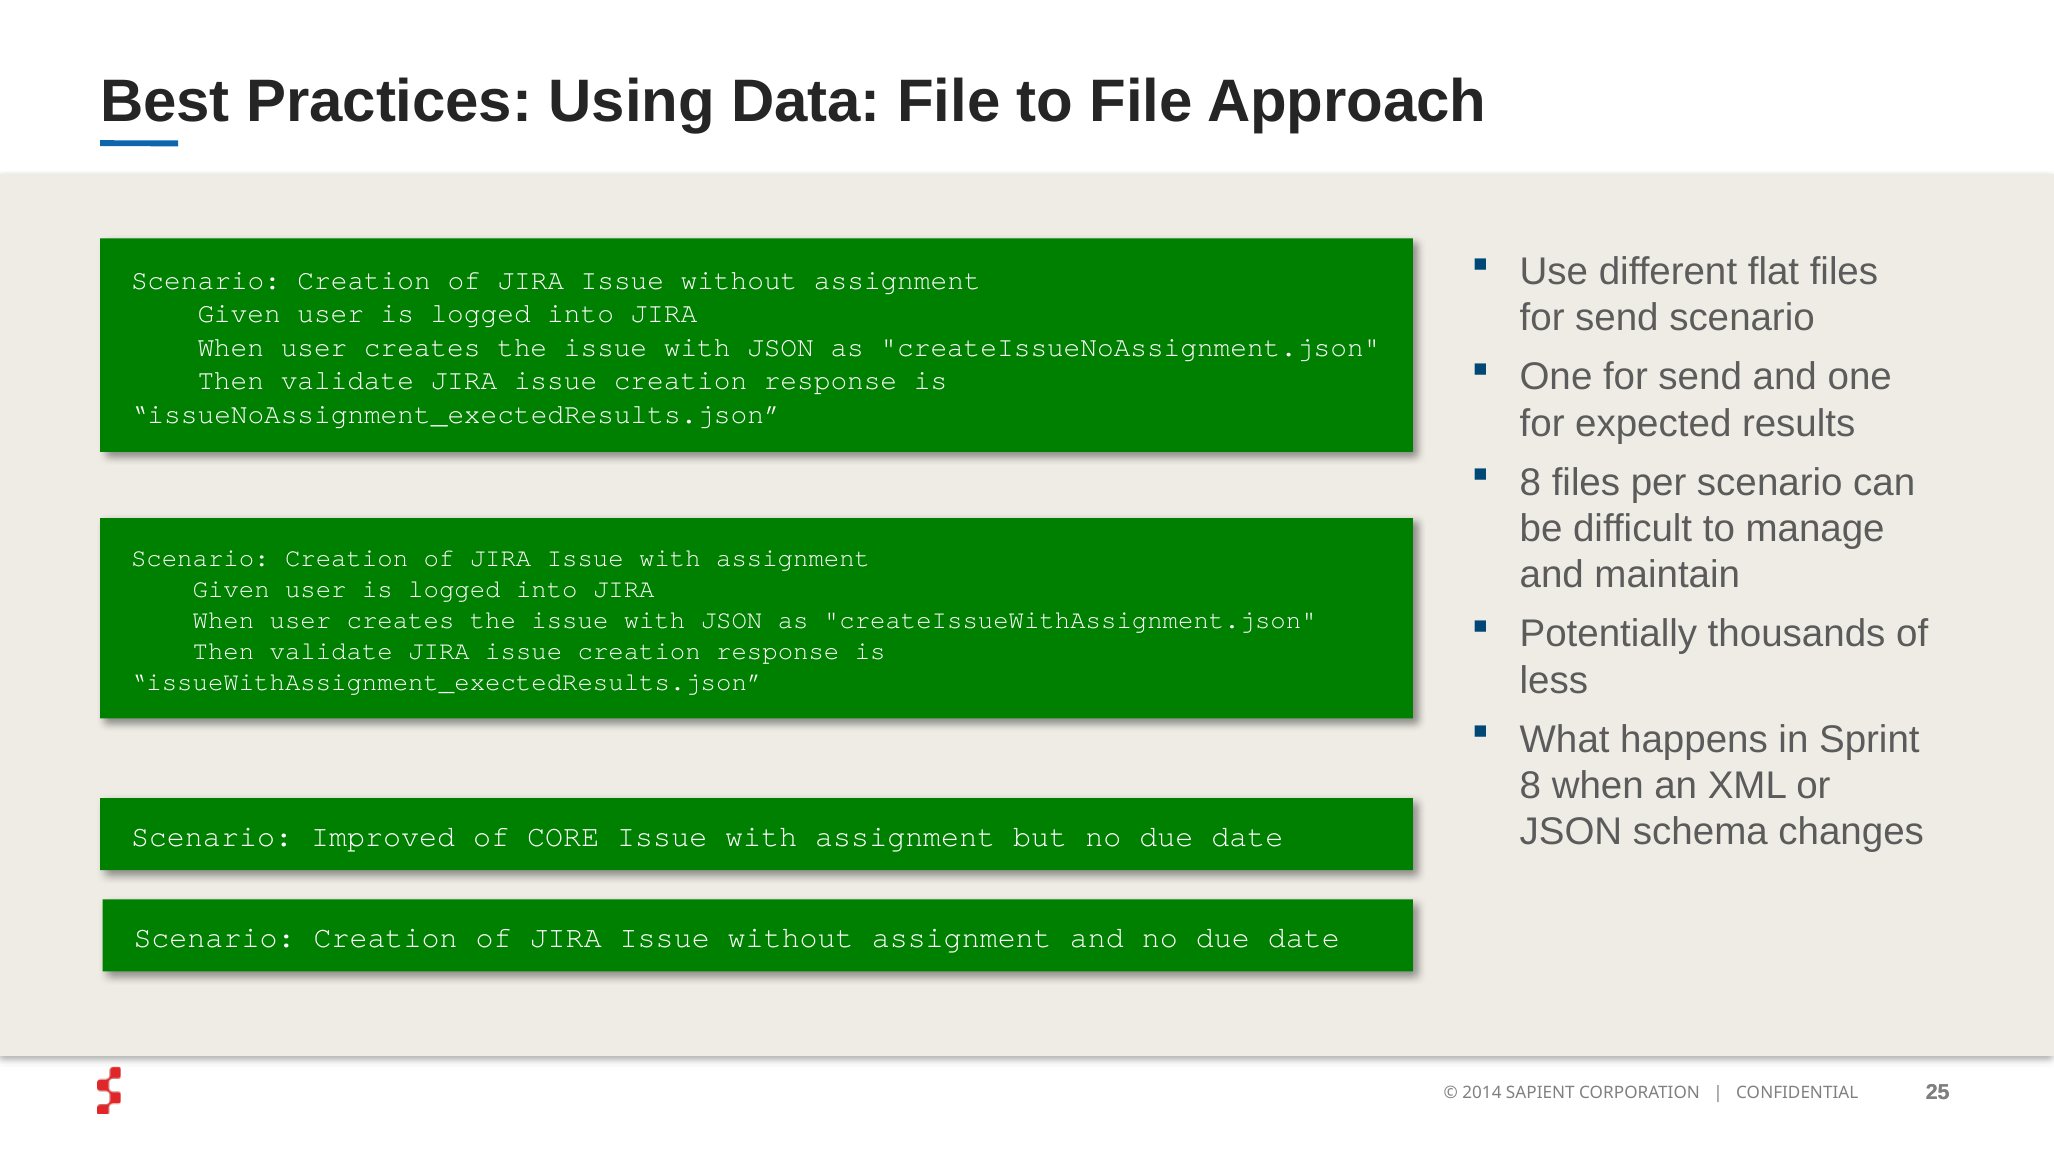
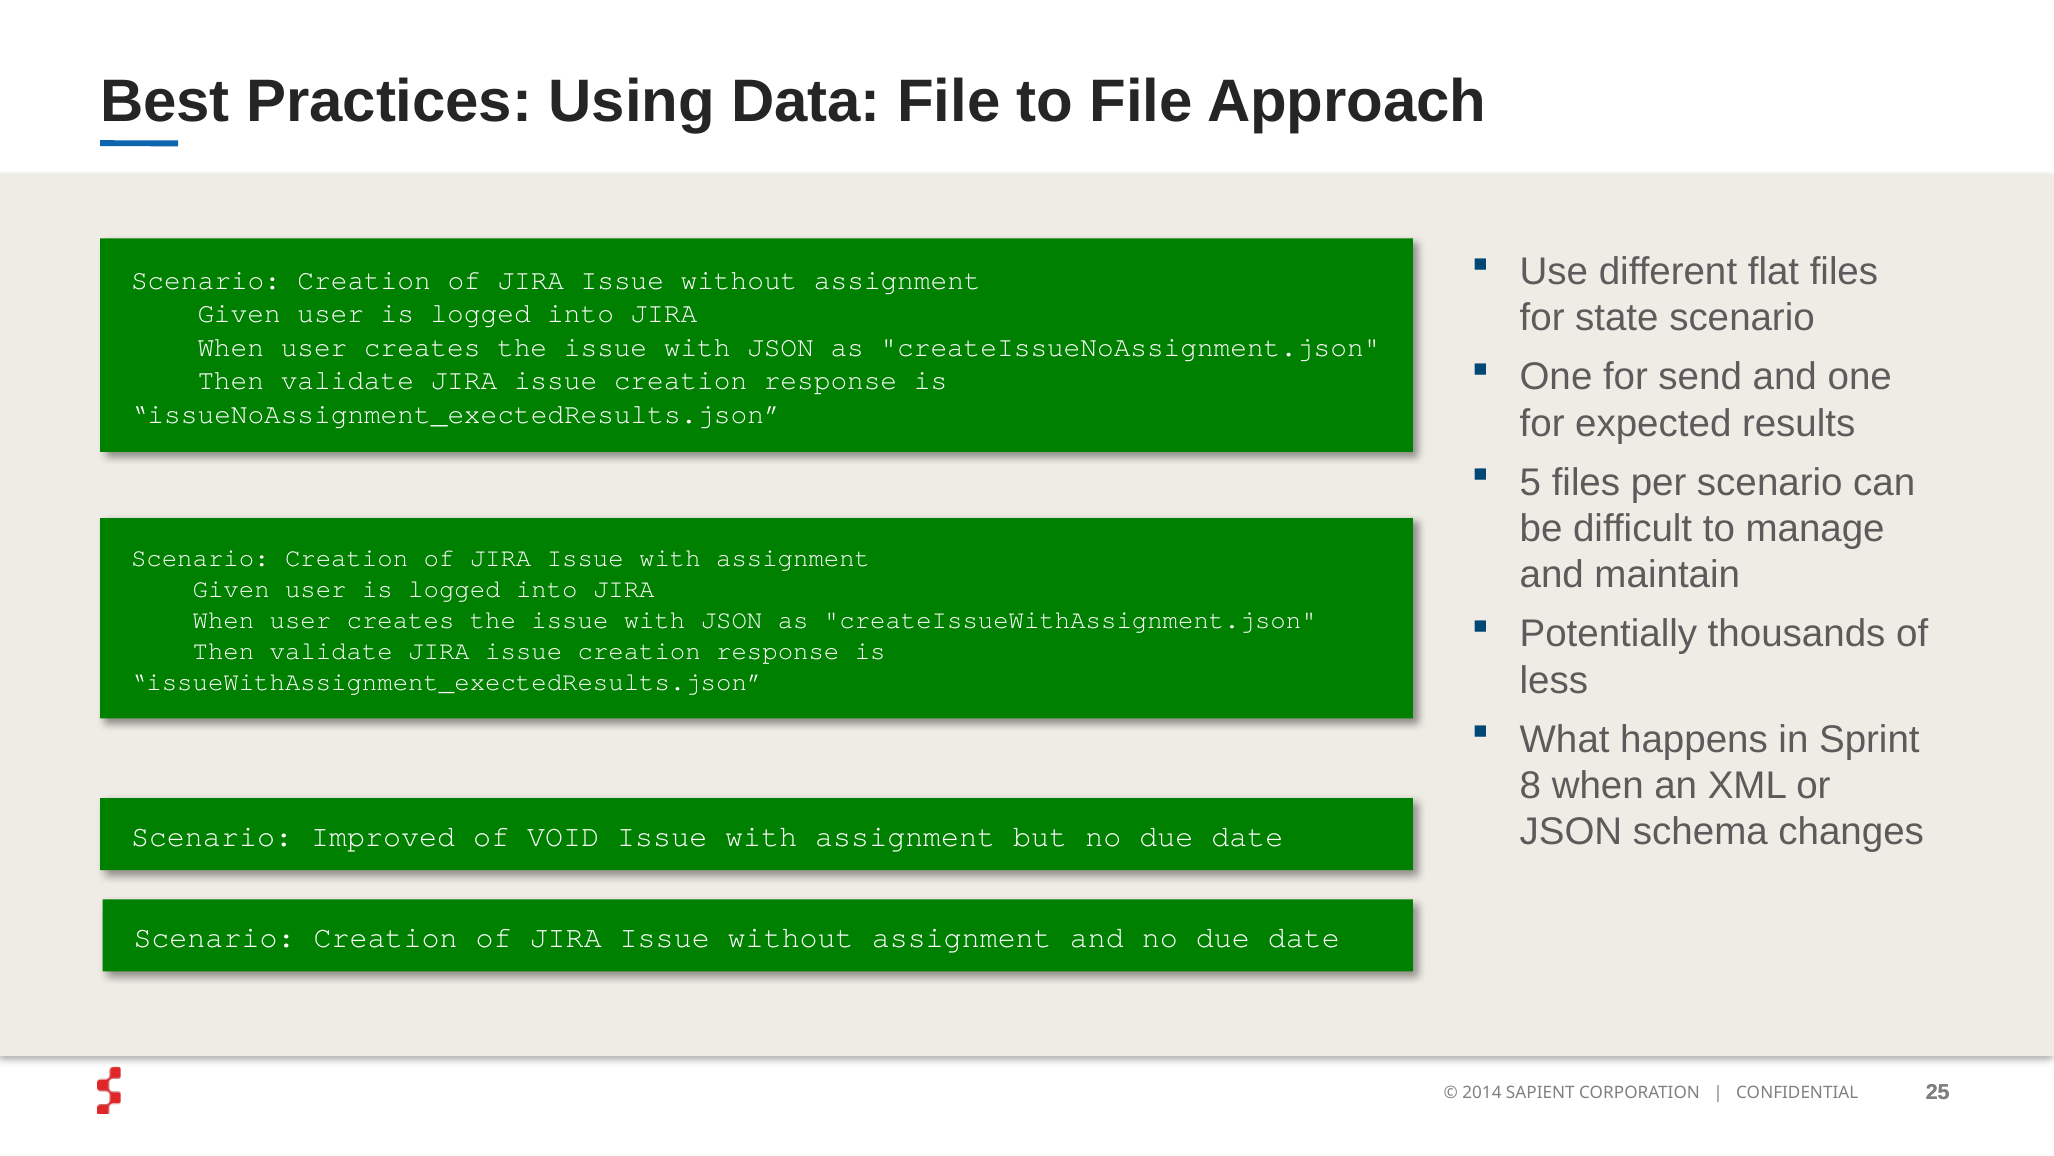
send at (1617, 318): send -> state
8 at (1530, 482): 8 -> 5
CORE: CORE -> VOID
